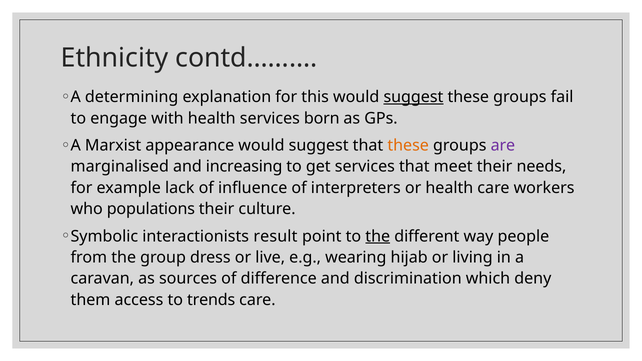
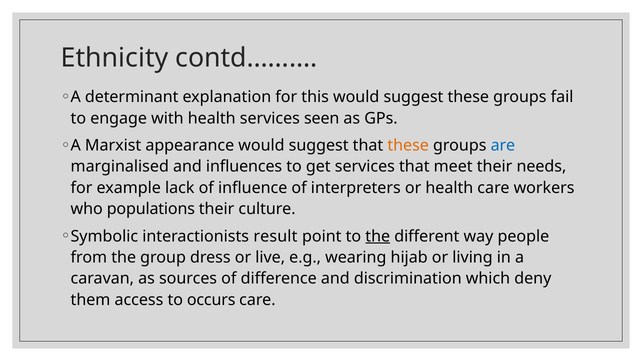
determining: determining -> determinant
suggest at (413, 97) underline: present -> none
born: born -> seen
are colour: purple -> blue
increasing: increasing -> influences
trends: trends -> occurs
